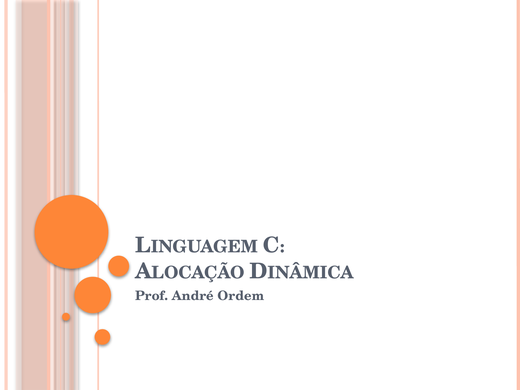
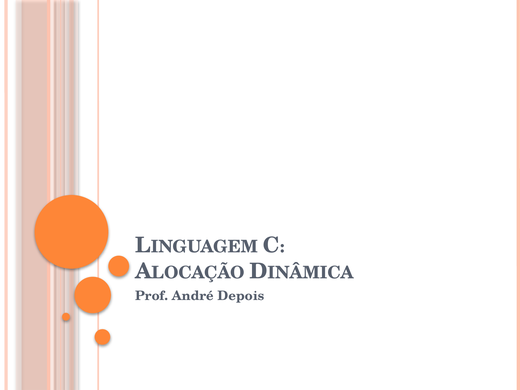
Ordem: Ordem -> Depois
